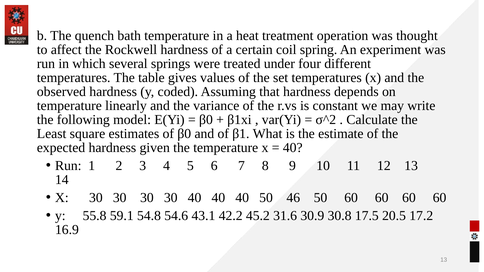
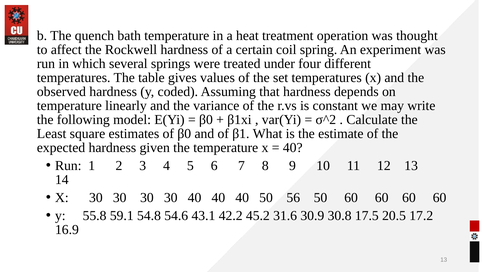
46: 46 -> 56
